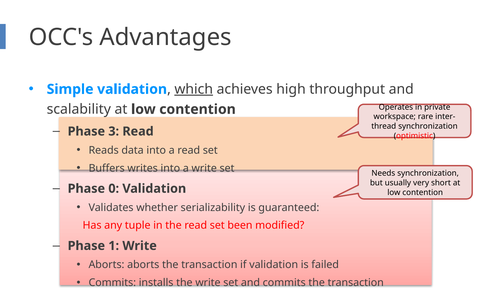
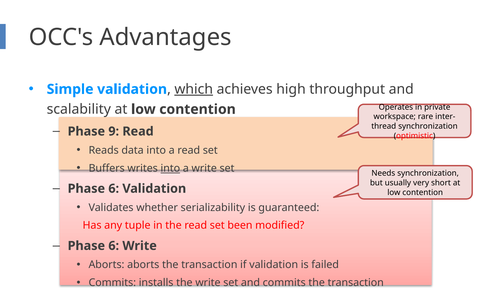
3: 3 -> 9
into at (170, 169) underline: none -> present
0 at (114, 189): 0 -> 6
1 at (114, 246): 1 -> 6
